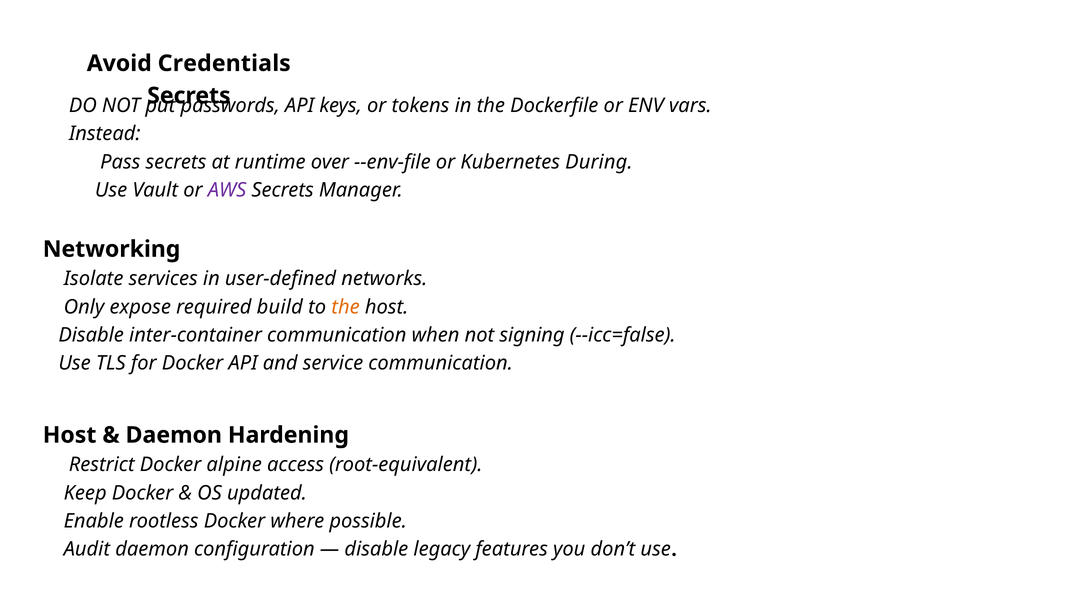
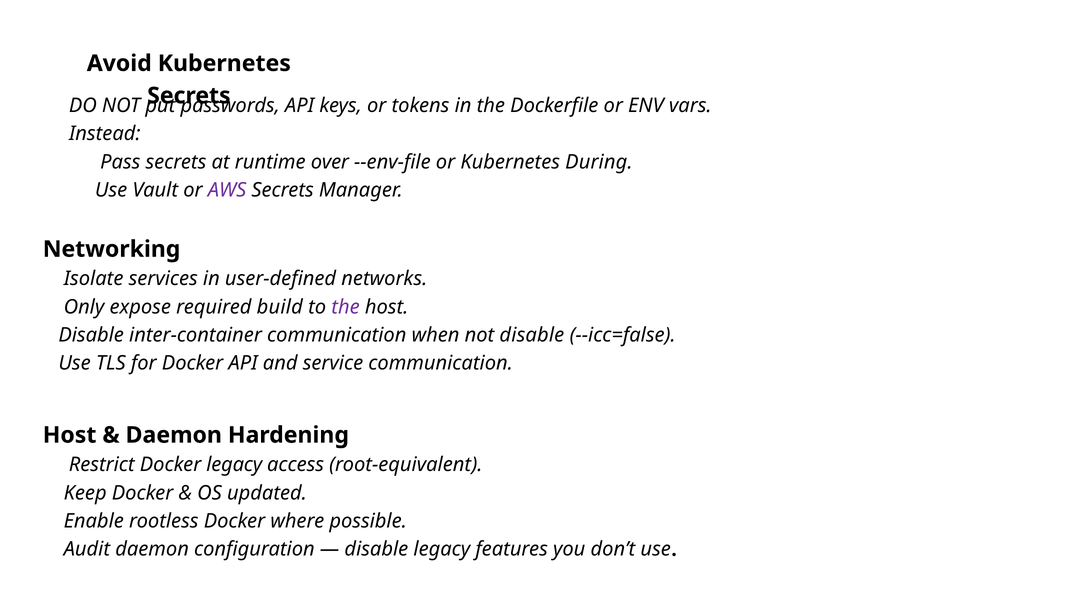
Avoid Credentials: Credentials -> Kubernetes
the at (346, 307) colour: orange -> purple
not signing: signing -> disable
Docker alpine: alpine -> legacy
